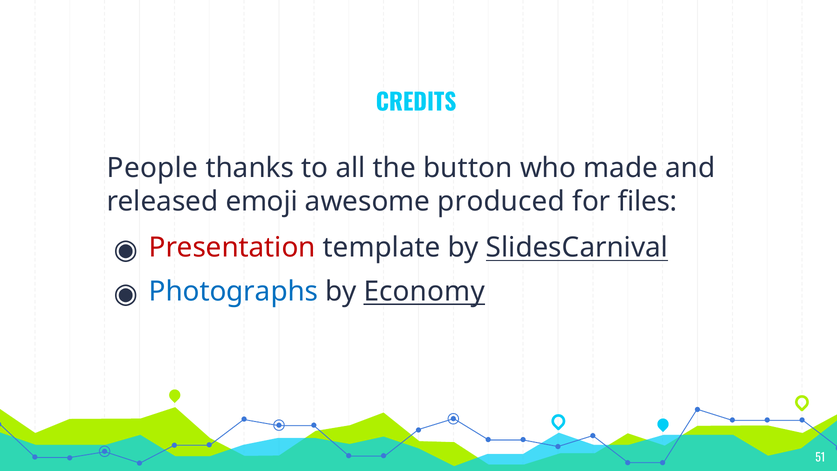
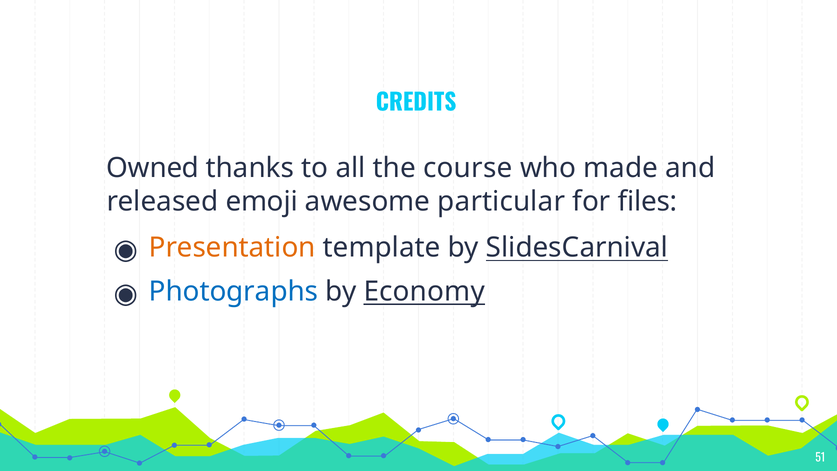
People: People -> Owned
button: button -> course
produced: produced -> particular
Presentation colour: red -> orange
